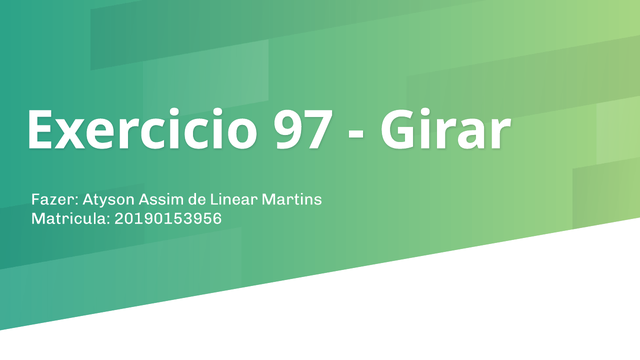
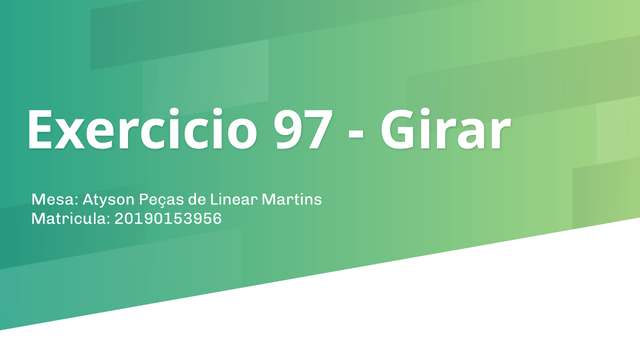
Fazer: Fazer -> Mesa
Assim: Assim -> Peças
